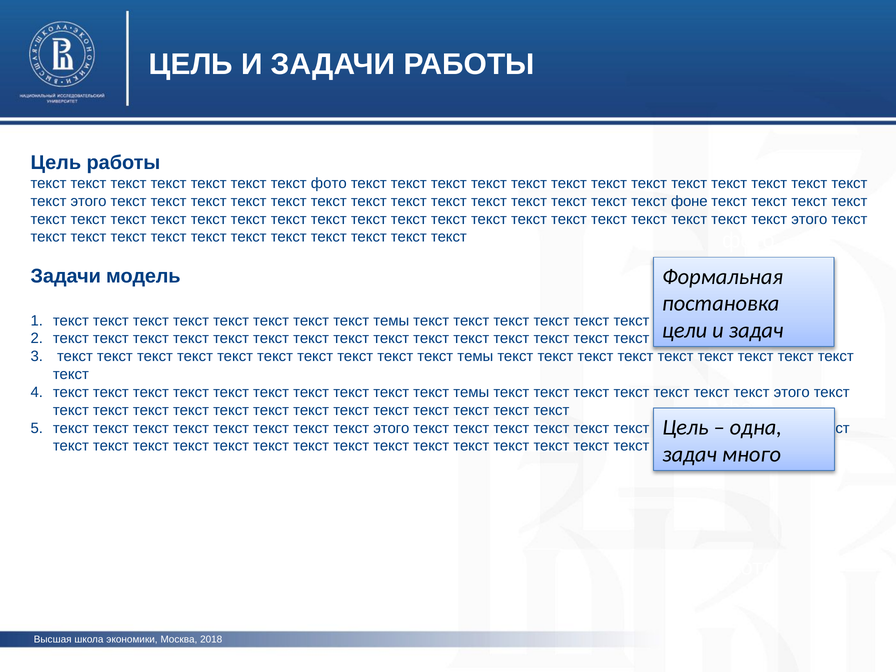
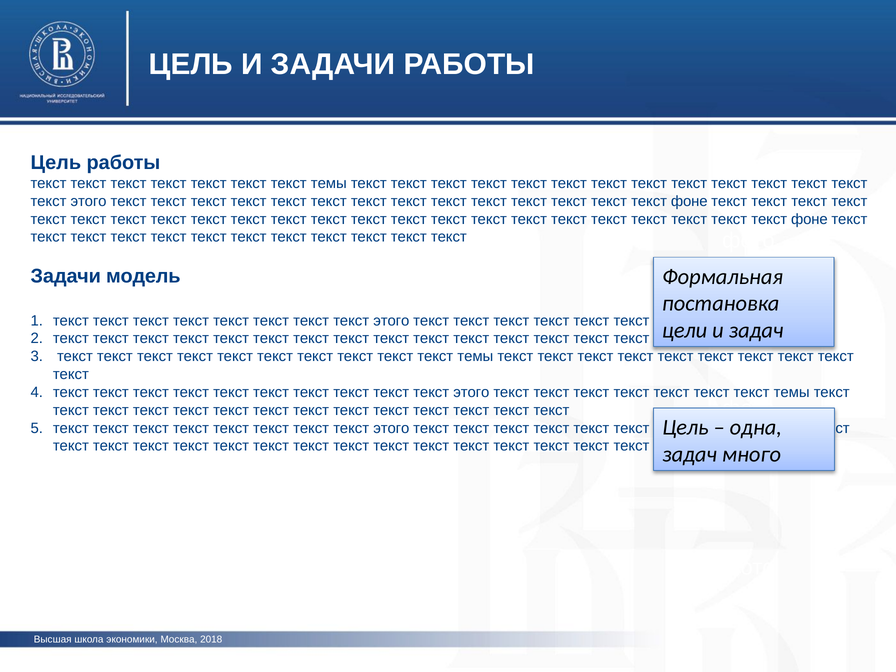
фото at (329, 183): фото -> темы
этого at (809, 219): этого -> фоне
темы at (391, 321): темы -> этого
темы at (471, 392): темы -> этого
этого at (792, 392): этого -> темы
